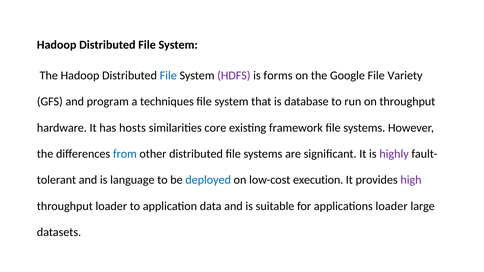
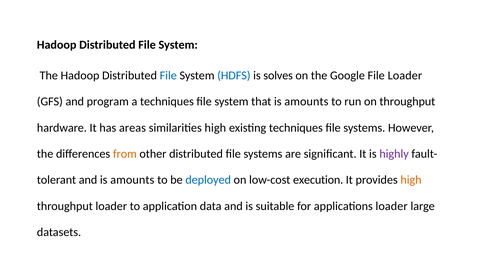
HDFS colour: purple -> blue
forms: forms -> solves
File Variety: Variety -> Loader
that is database: database -> amounts
hosts: hosts -> areas
similarities core: core -> high
existing framework: framework -> techniques
from colour: blue -> orange
and is language: language -> amounts
high at (411, 180) colour: purple -> orange
